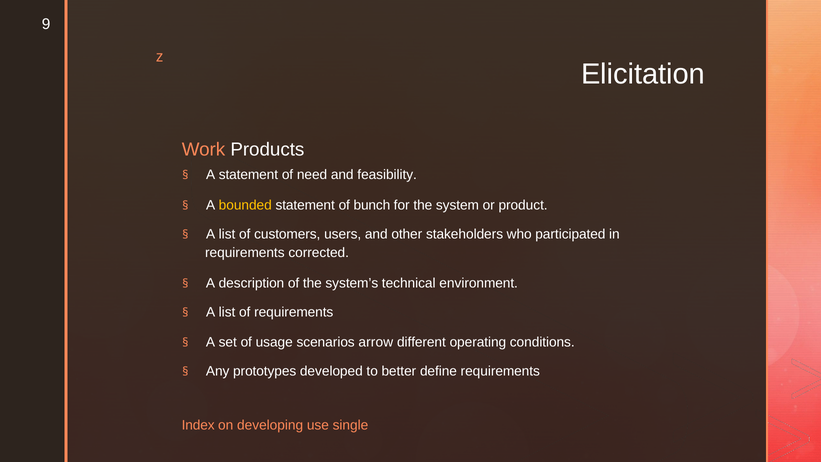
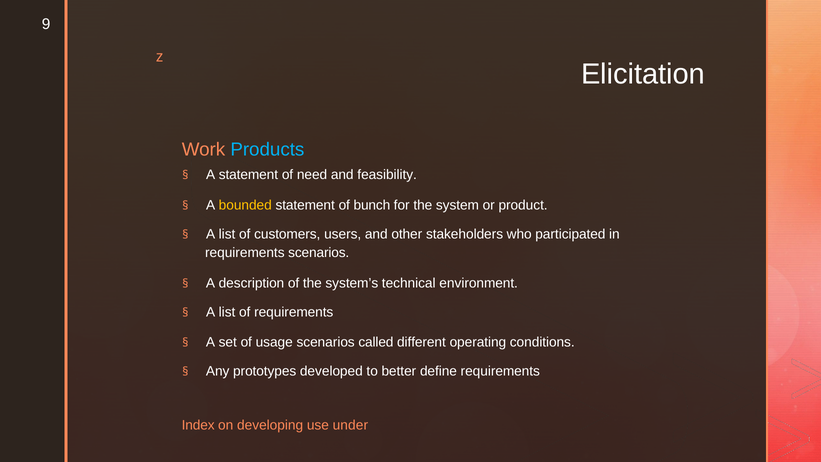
Products colour: white -> light blue
requirements corrected: corrected -> scenarios
arrow: arrow -> called
single: single -> under
